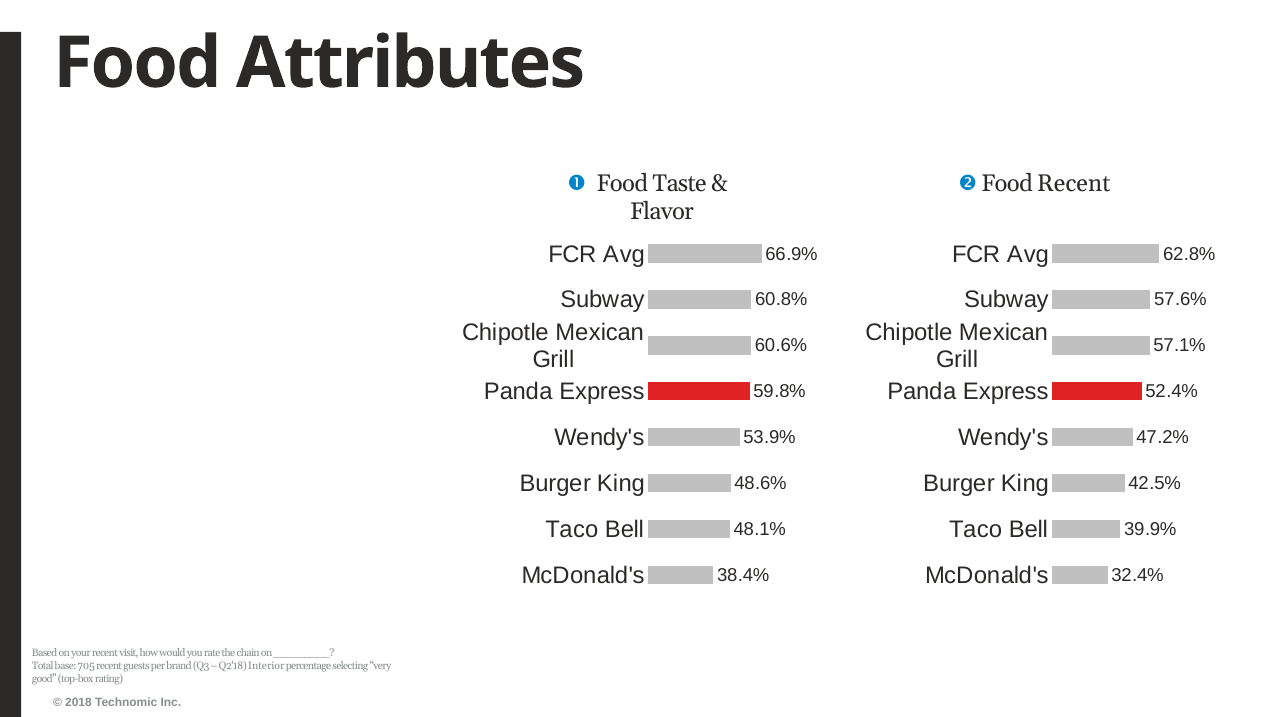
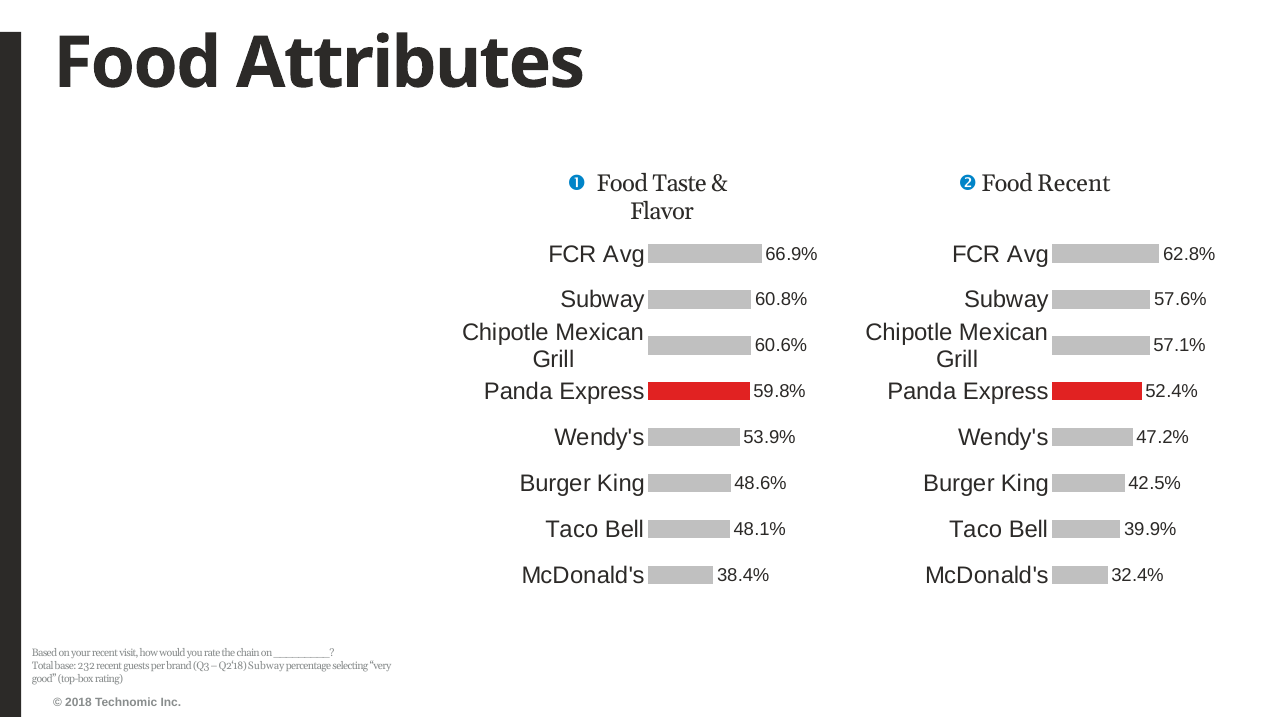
705: 705 -> 232
Q2‘18 Interior: Interior -> Subway
